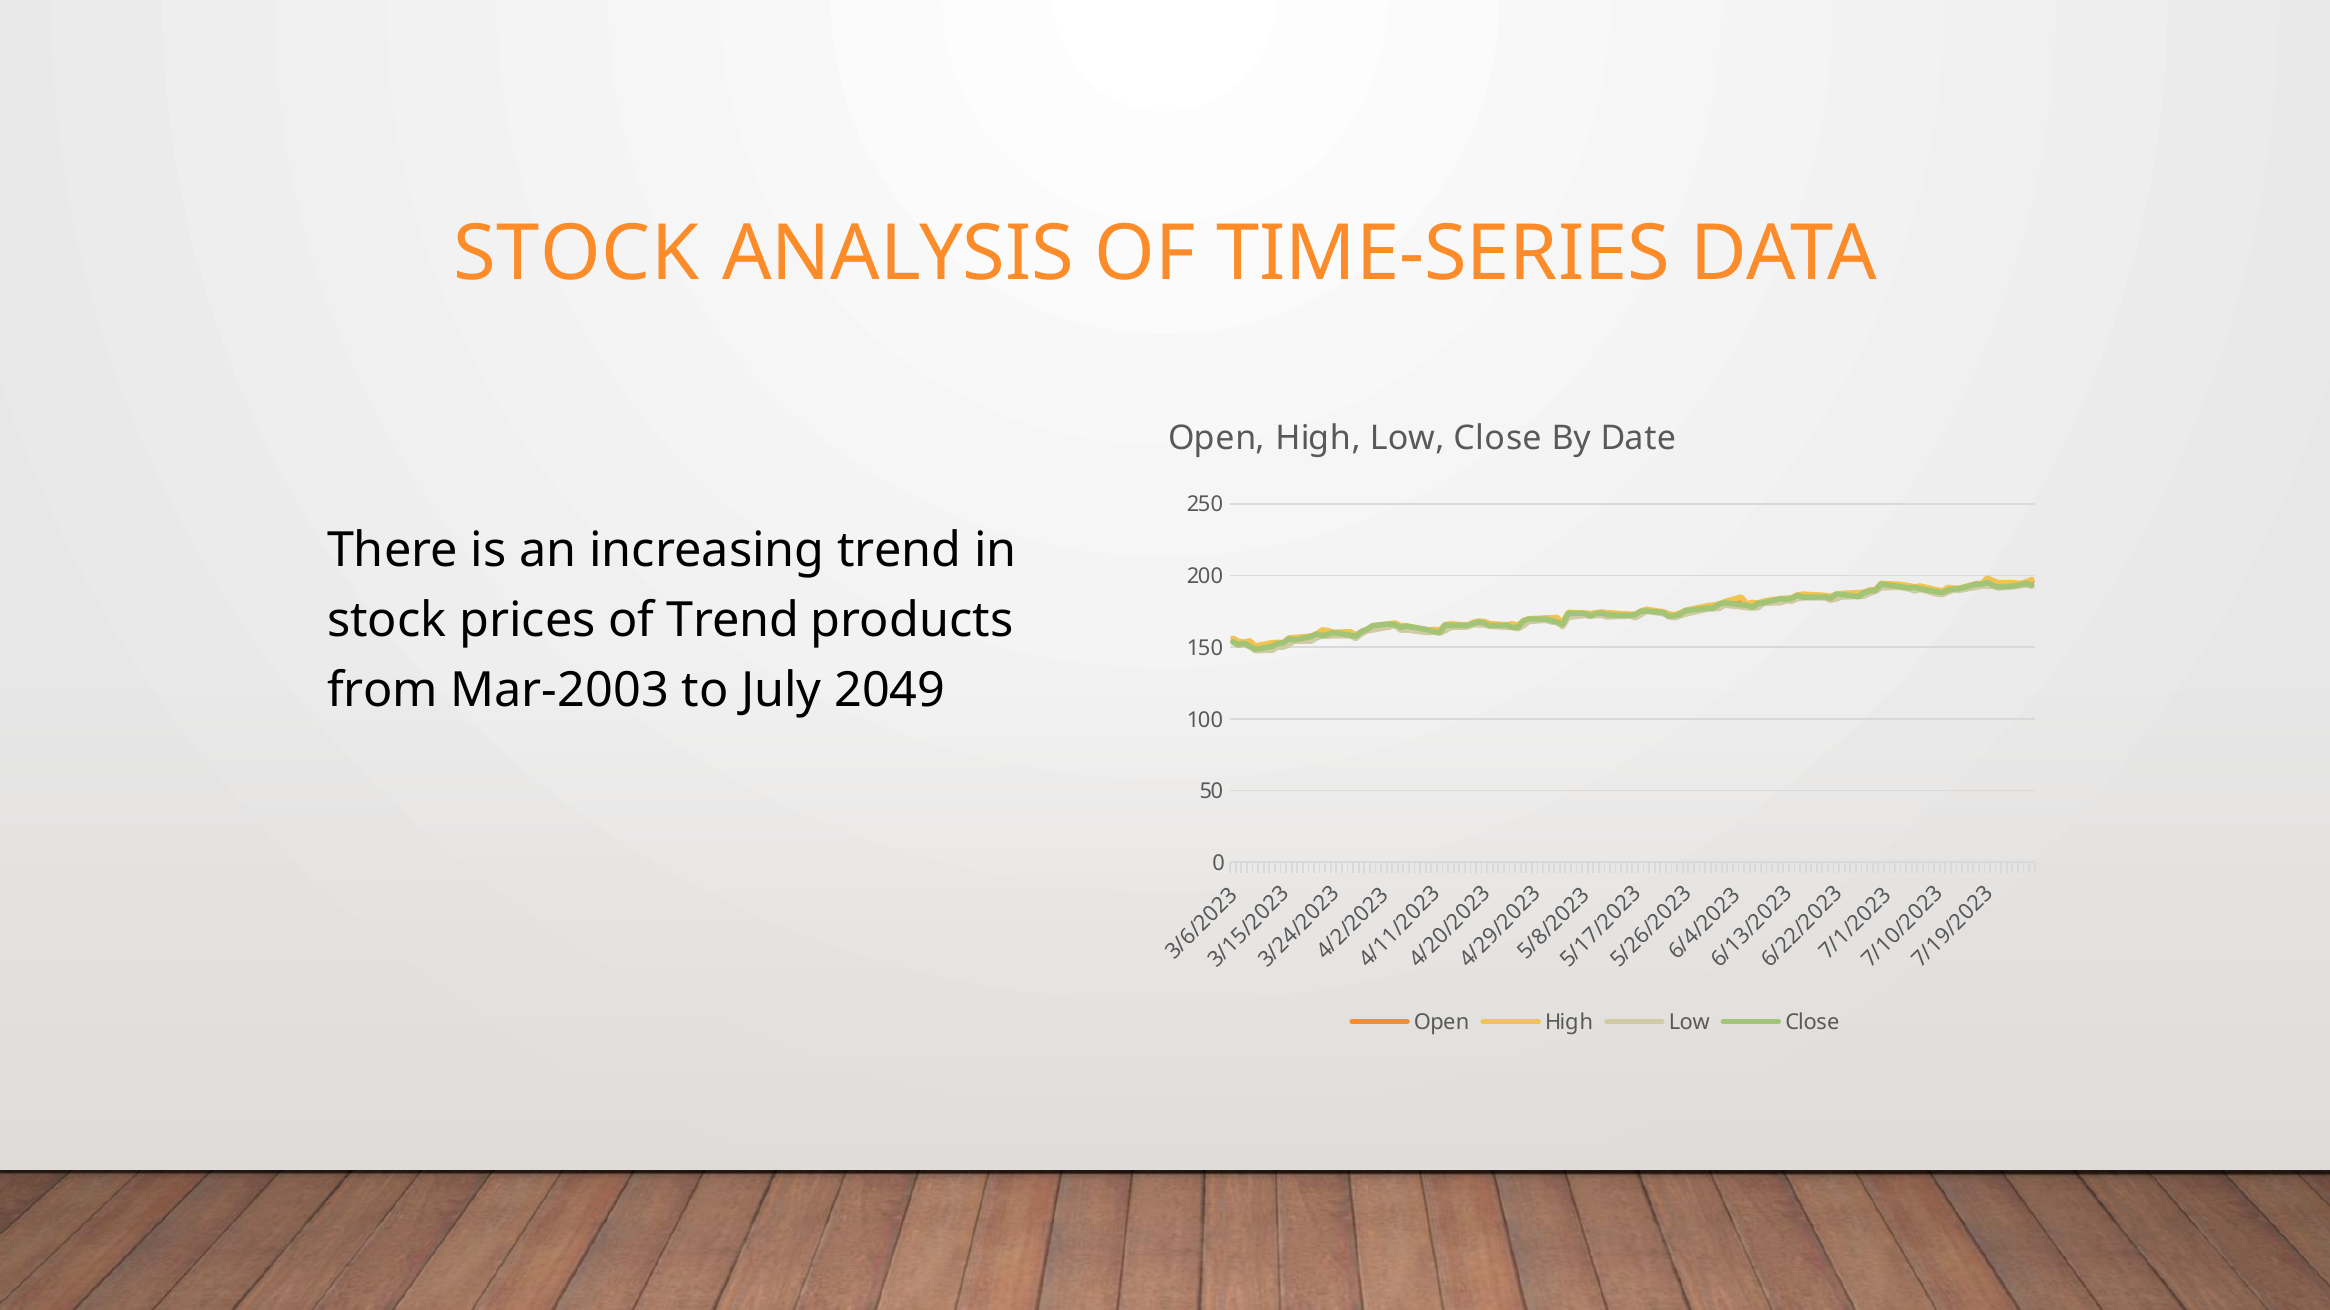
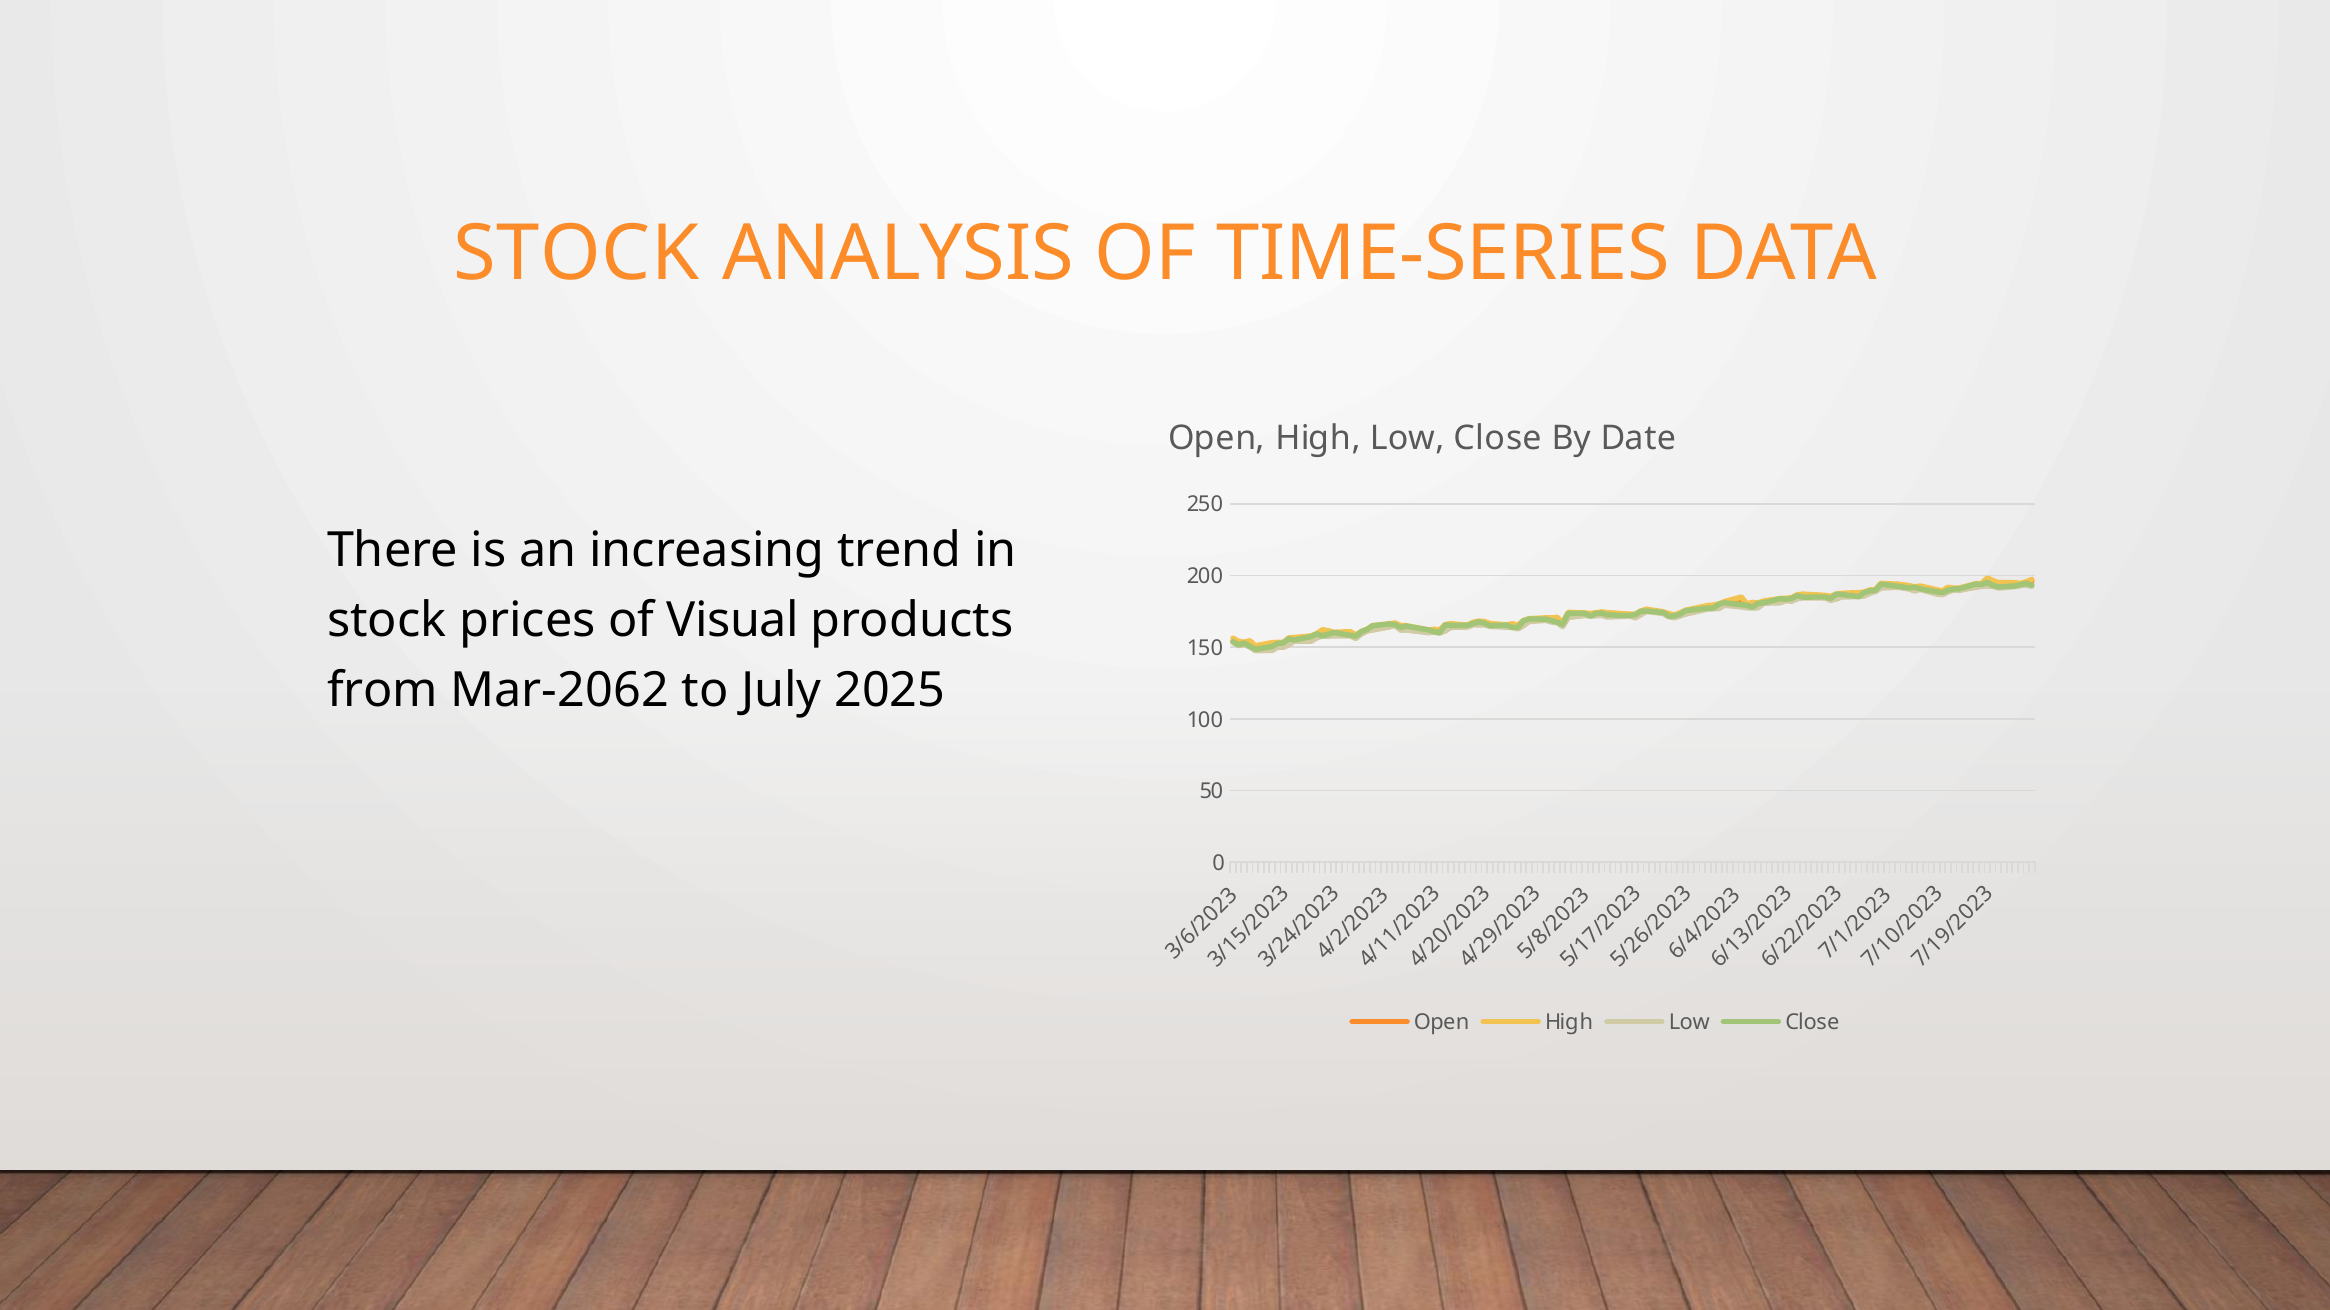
of Trend: Trend -> Visual
Mar-2003: Mar-2003 -> Mar-2062
2049: 2049 -> 2025
